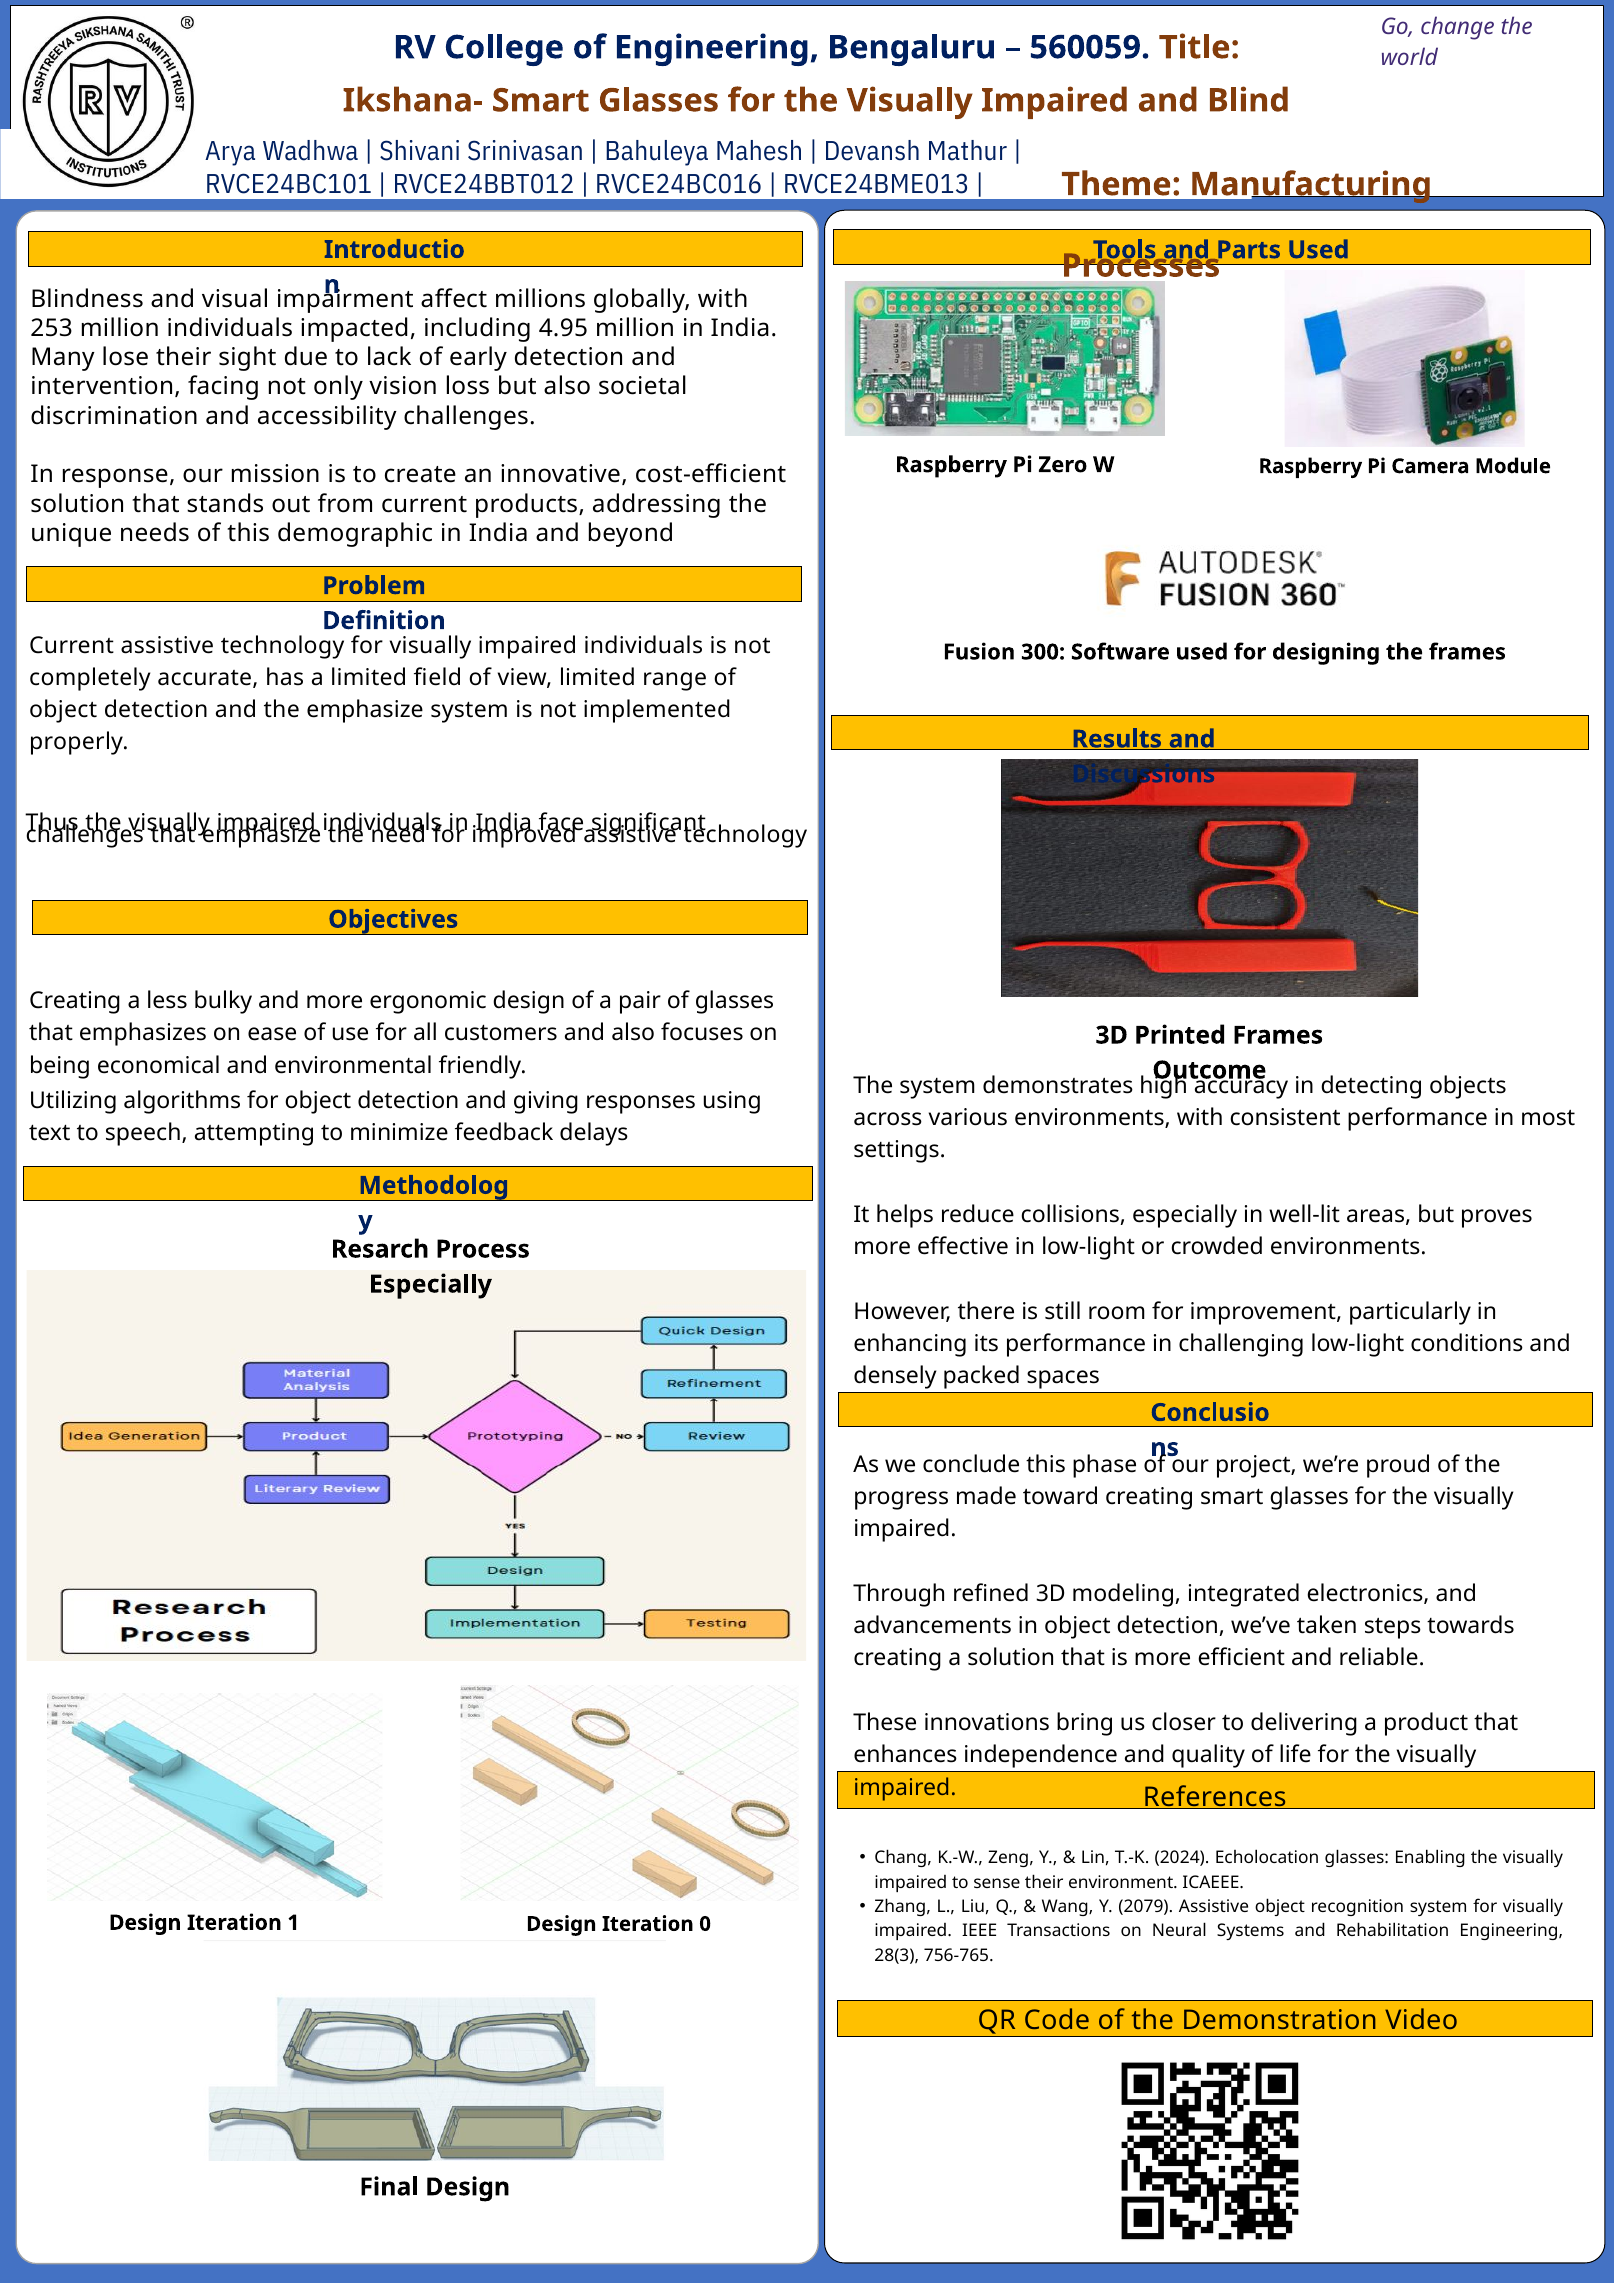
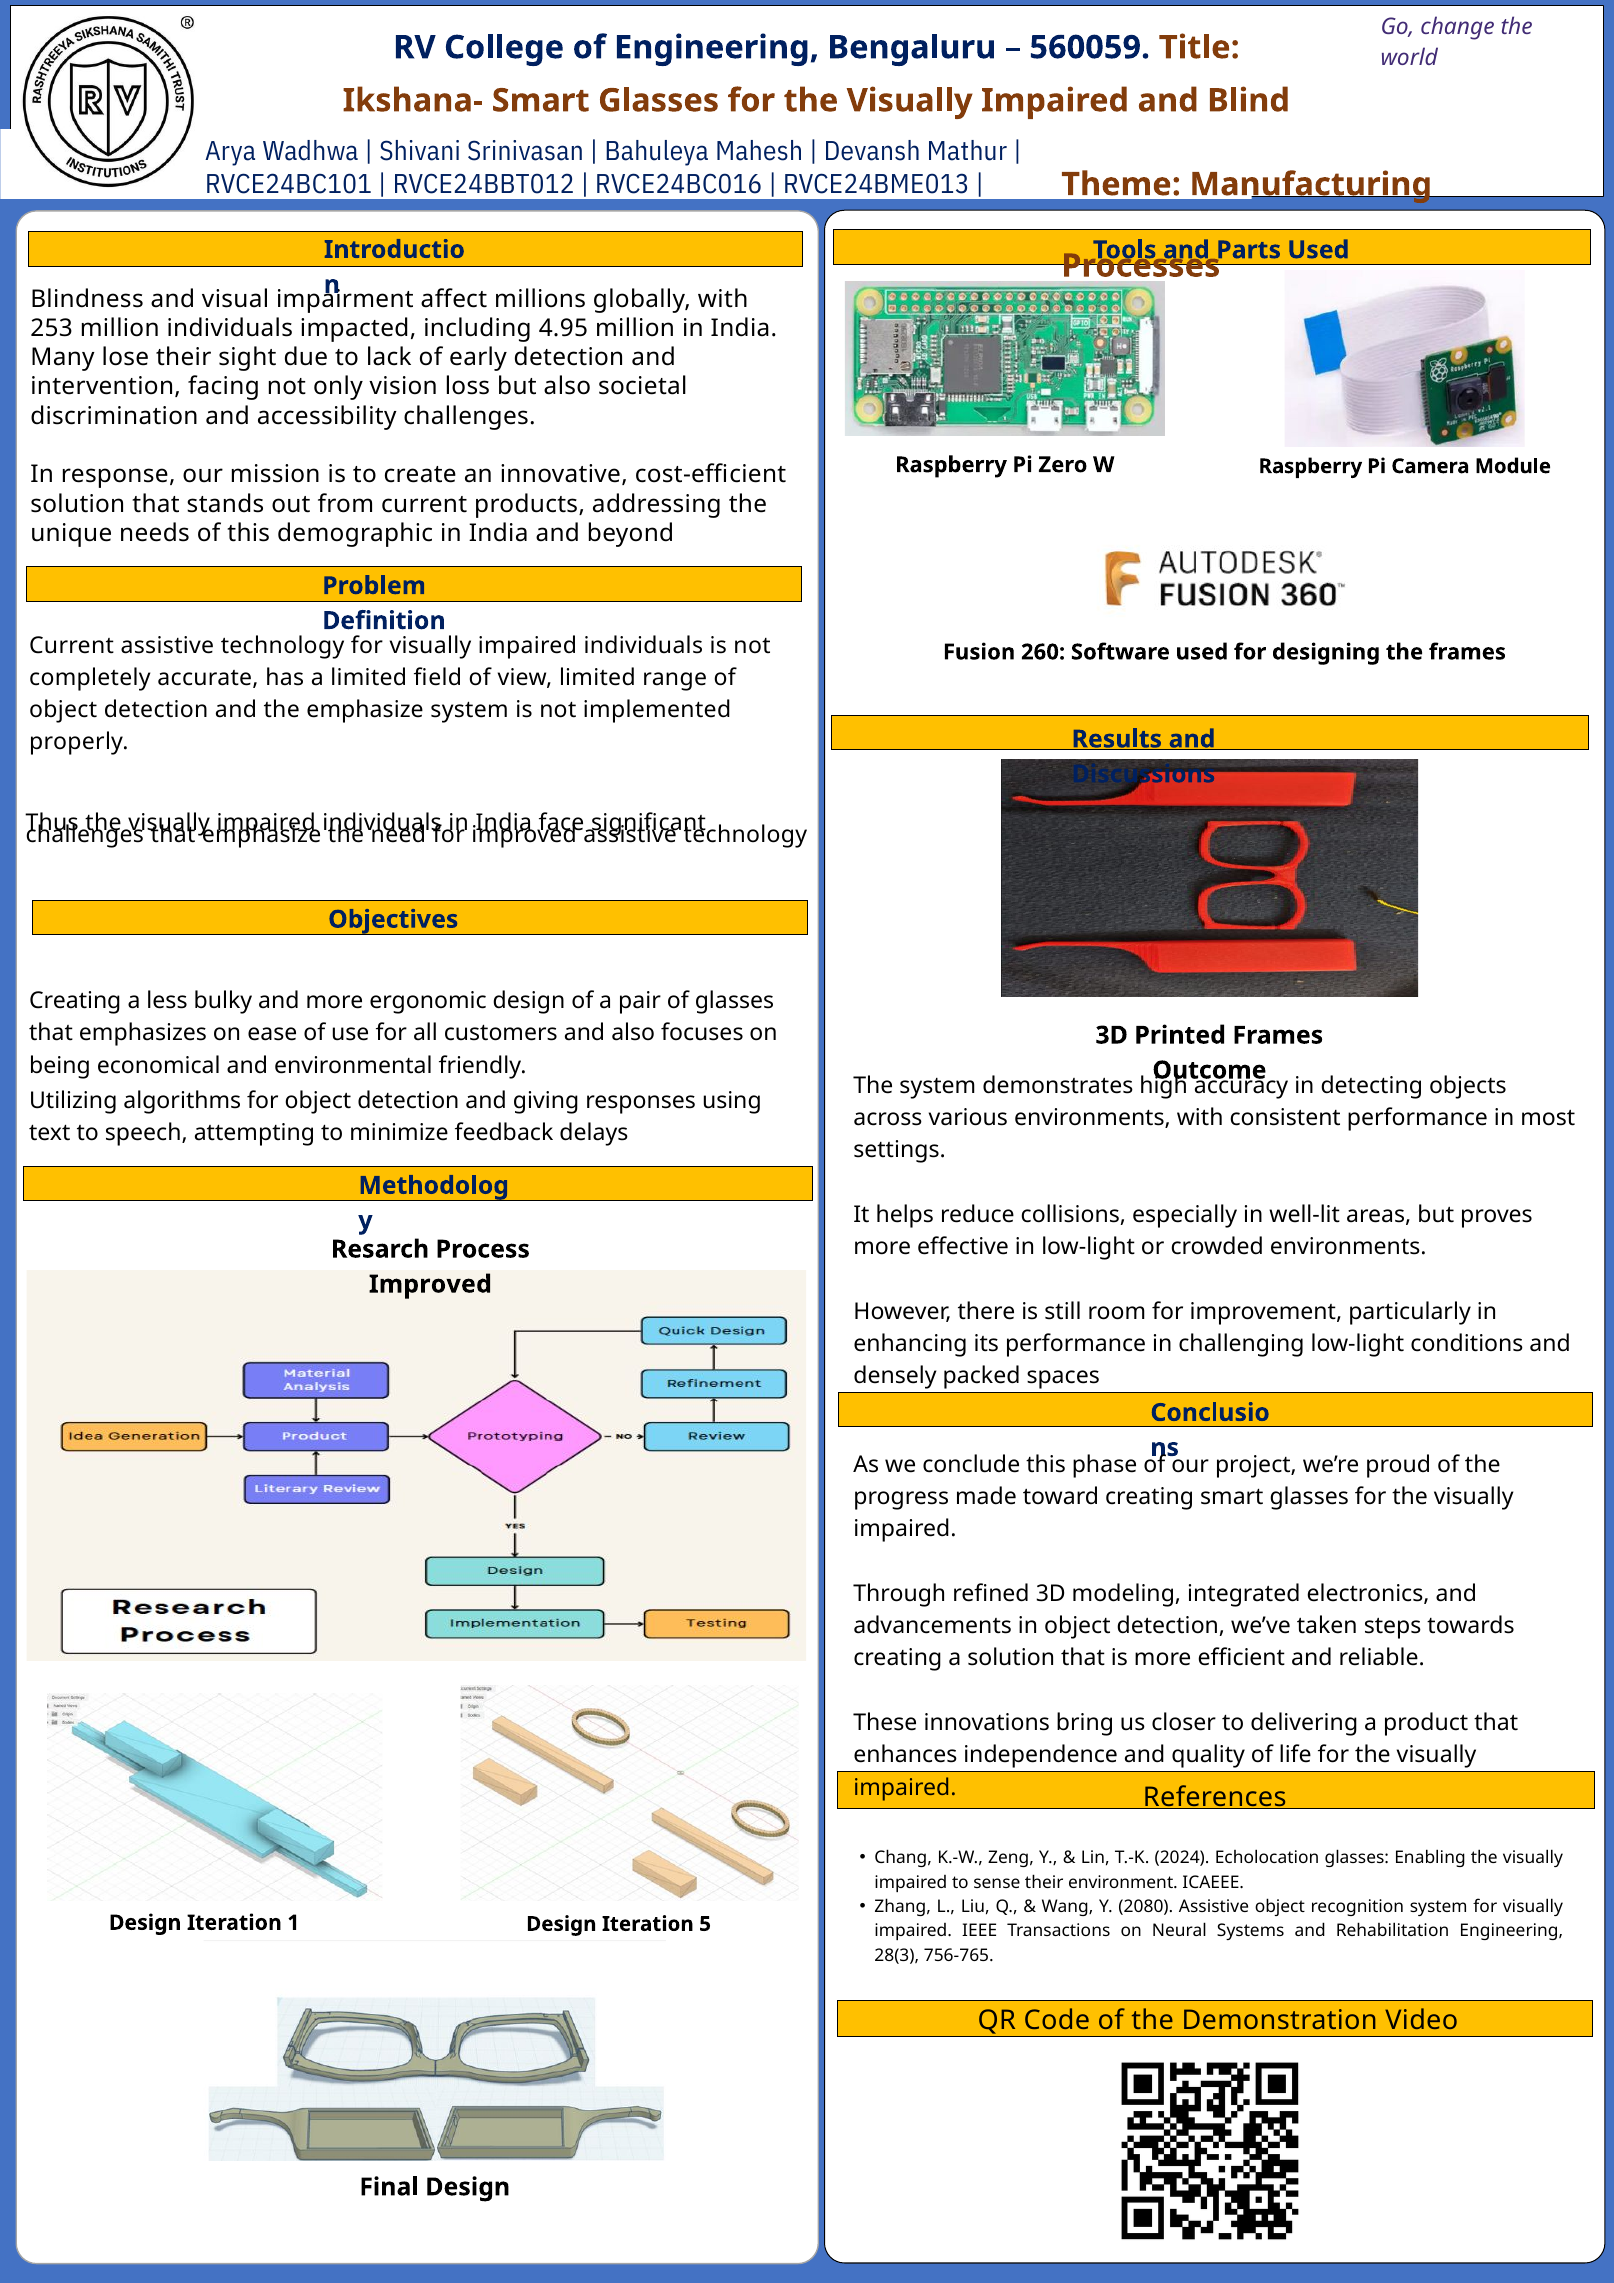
300: 300 -> 260
Especially at (430, 1284): Especially -> Improved
2079: 2079 -> 2080
0: 0 -> 5
